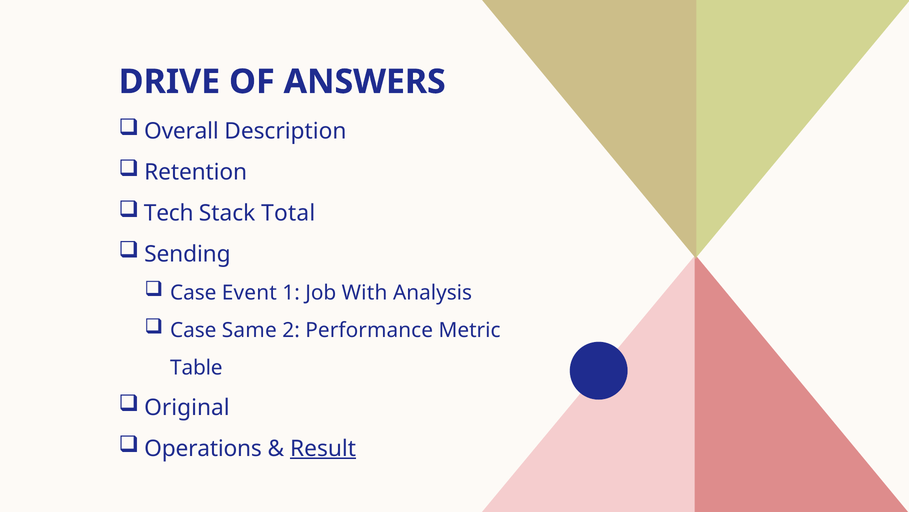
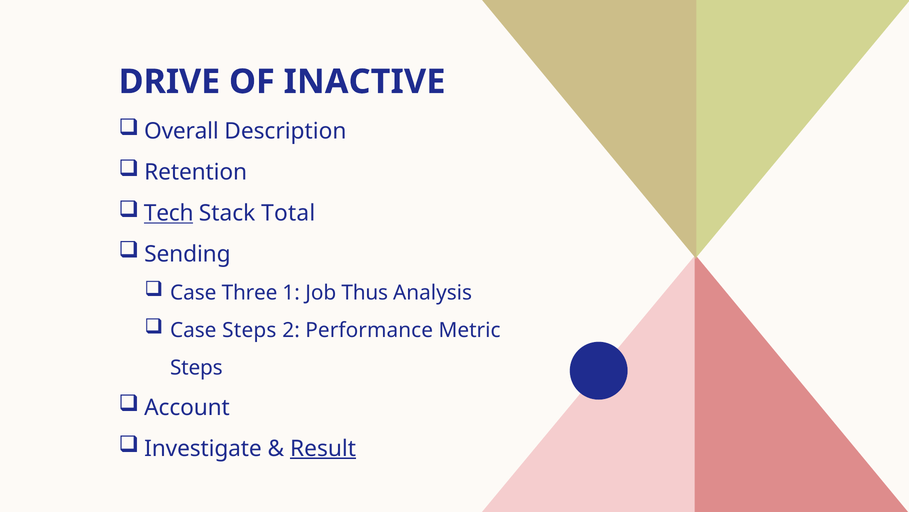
ANSWERS: ANSWERS -> INACTIVE
Tech underline: none -> present
Event: Event -> Three
With: With -> Thus
Case Same: Same -> Steps
Table at (196, 367): Table -> Steps
Original: Original -> Account
Operations: Operations -> Investigate
